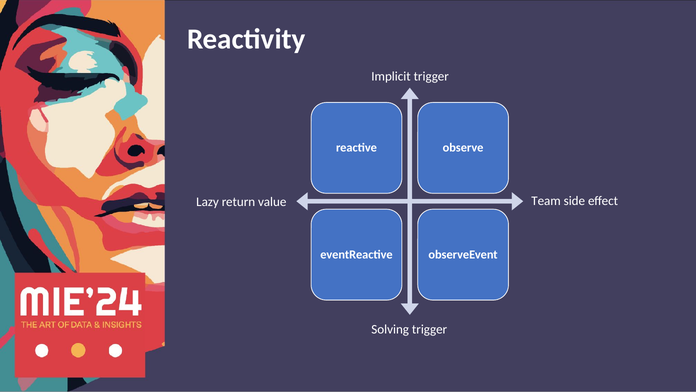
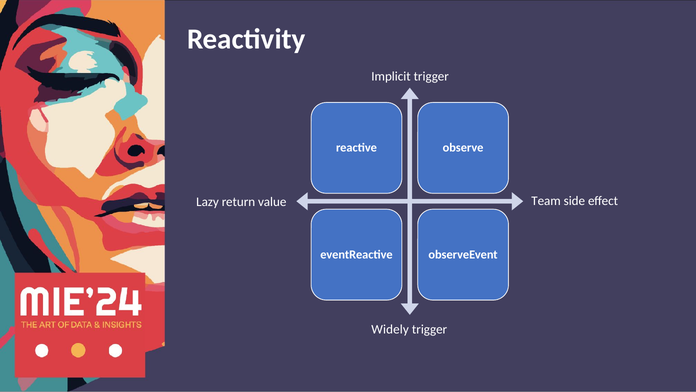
Solving: Solving -> Widely
